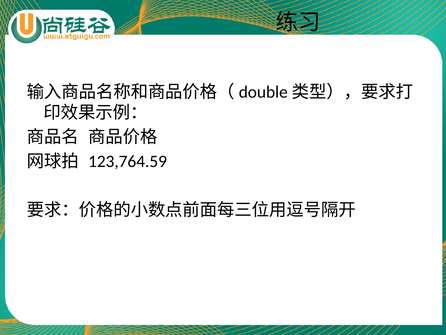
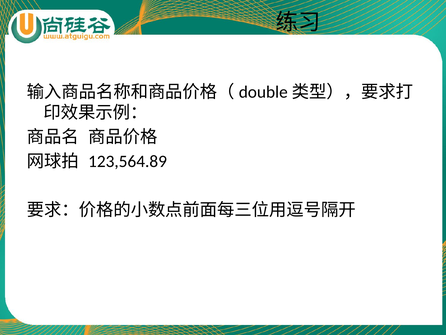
123,764.59: 123,764.59 -> 123,564.89
